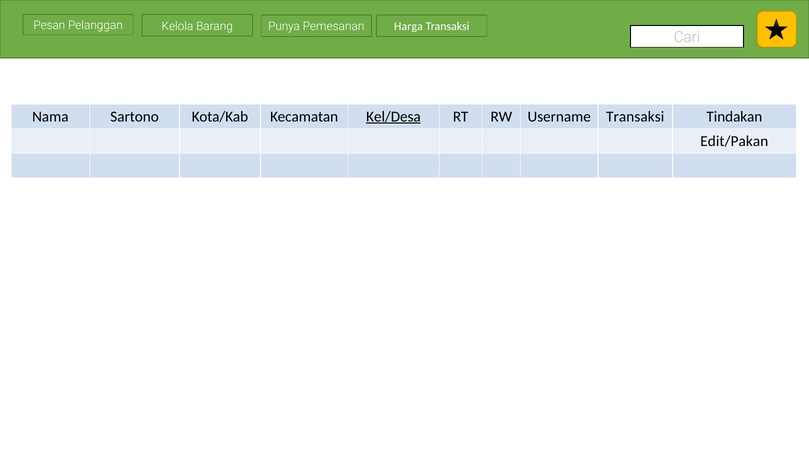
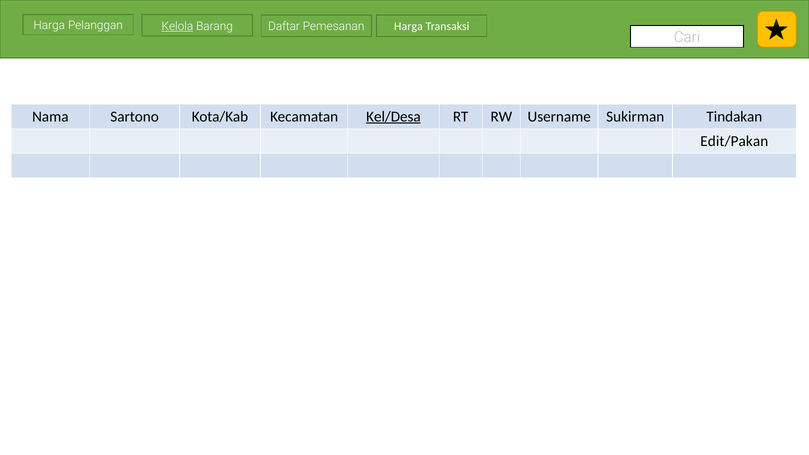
Pesan at (49, 25): Pesan -> Harga
Kelola underline: none -> present
Punya: Punya -> Daftar
Username Transaksi: Transaksi -> Sukirman
